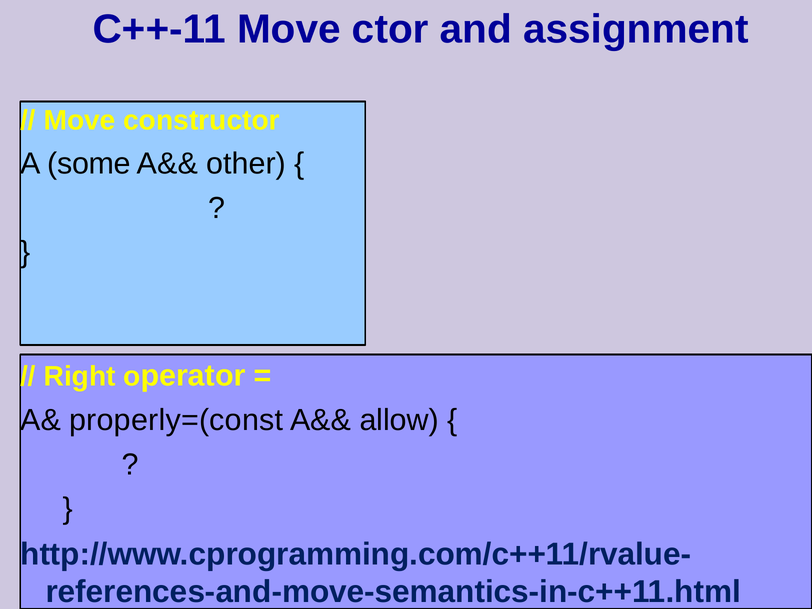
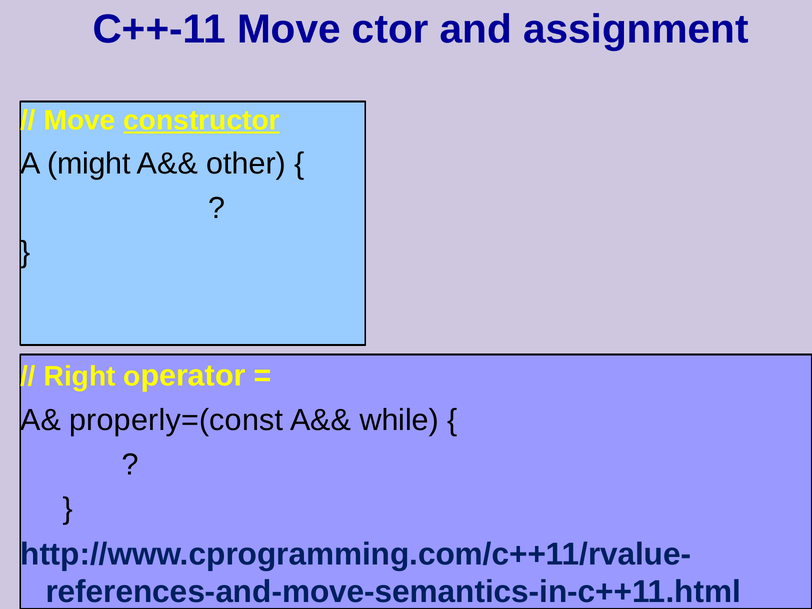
constructor underline: none -> present
some: some -> might
allow: allow -> while
